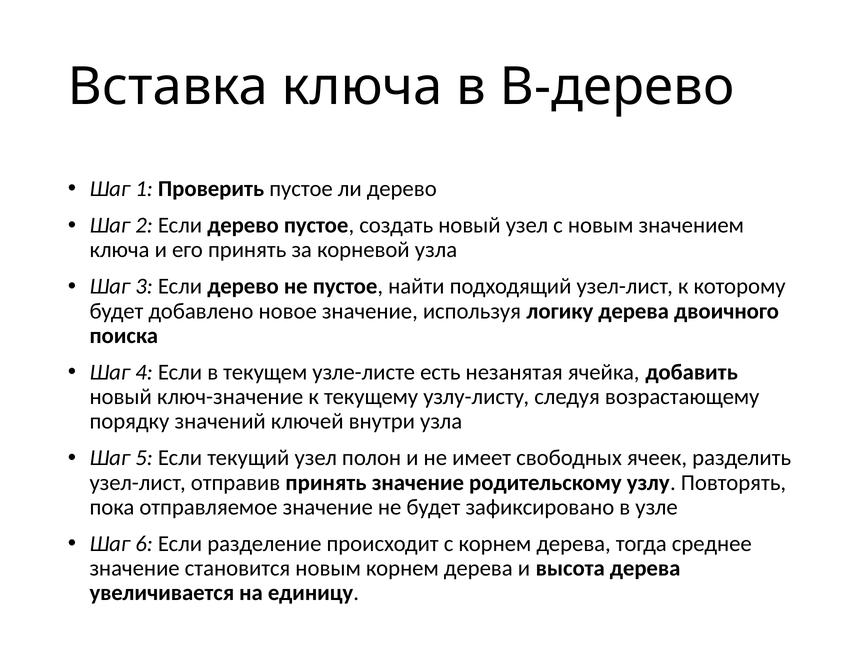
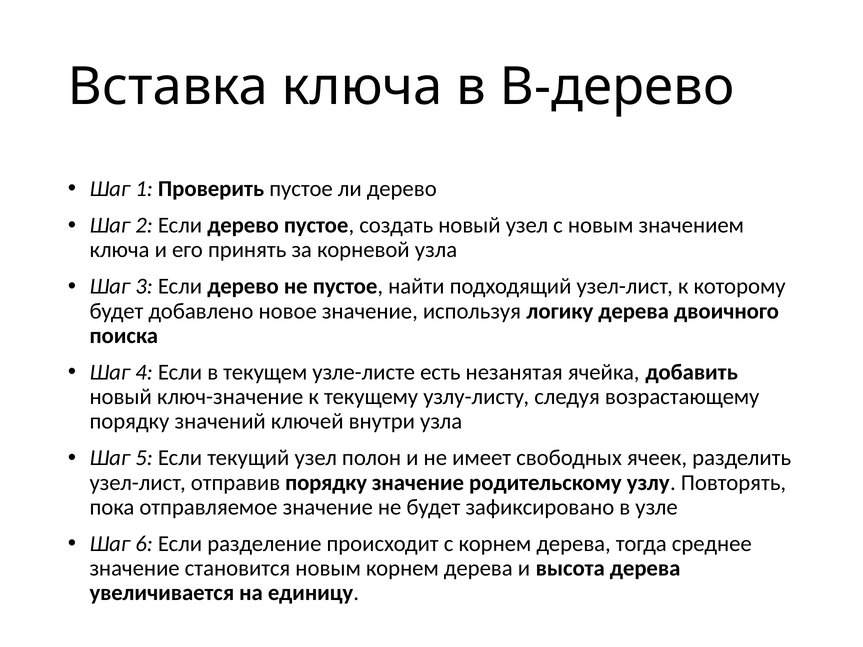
отправив принять: принять -> порядку
